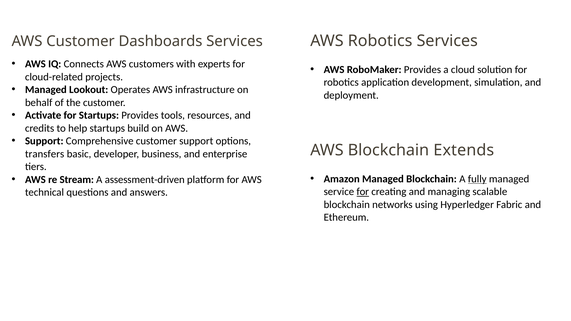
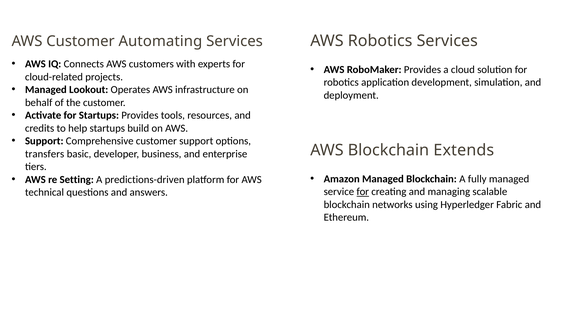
Dashboards: Dashboards -> Automating
fully underline: present -> none
Stream: Stream -> Setting
assessment-driven: assessment-driven -> predictions-driven
